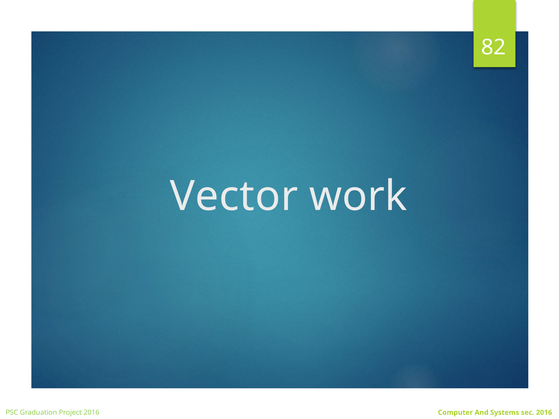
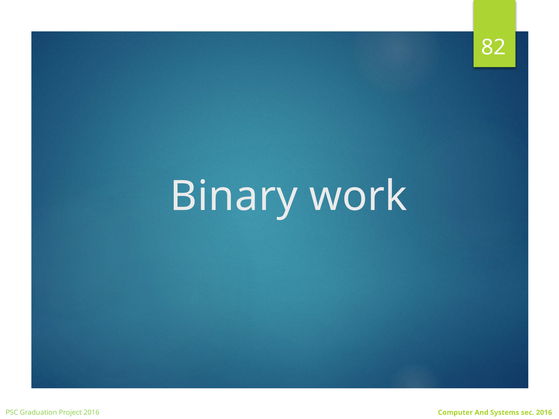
Vector: Vector -> Binary
